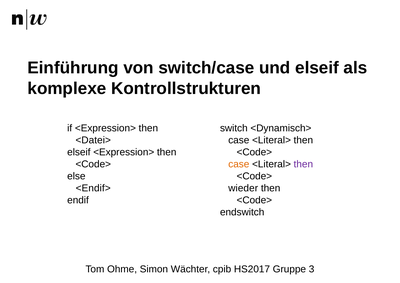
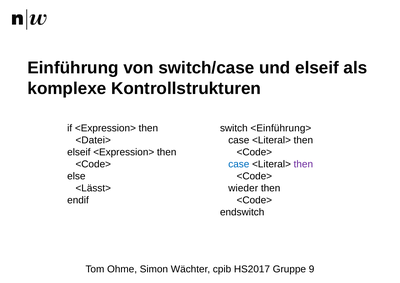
<Dynamisch>: <Dynamisch> -> <Einführung>
case at (239, 164) colour: orange -> blue
<Endif>: <Endif> -> <Lässt>
3: 3 -> 9
